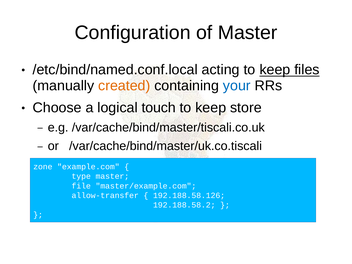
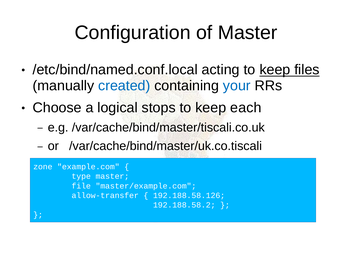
created colour: orange -> blue
touch: touch -> stops
store: store -> each
